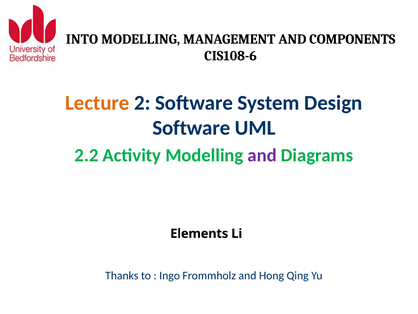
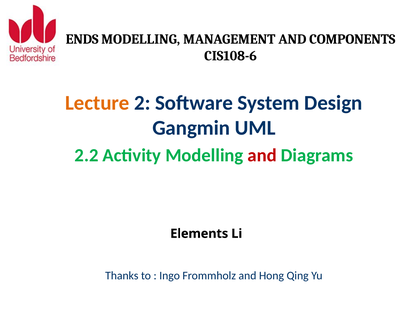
INTO: INTO -> ENDS
Software at (191, 128): Software -> Gangmin
and at (262, 155) colour: purple -> red
